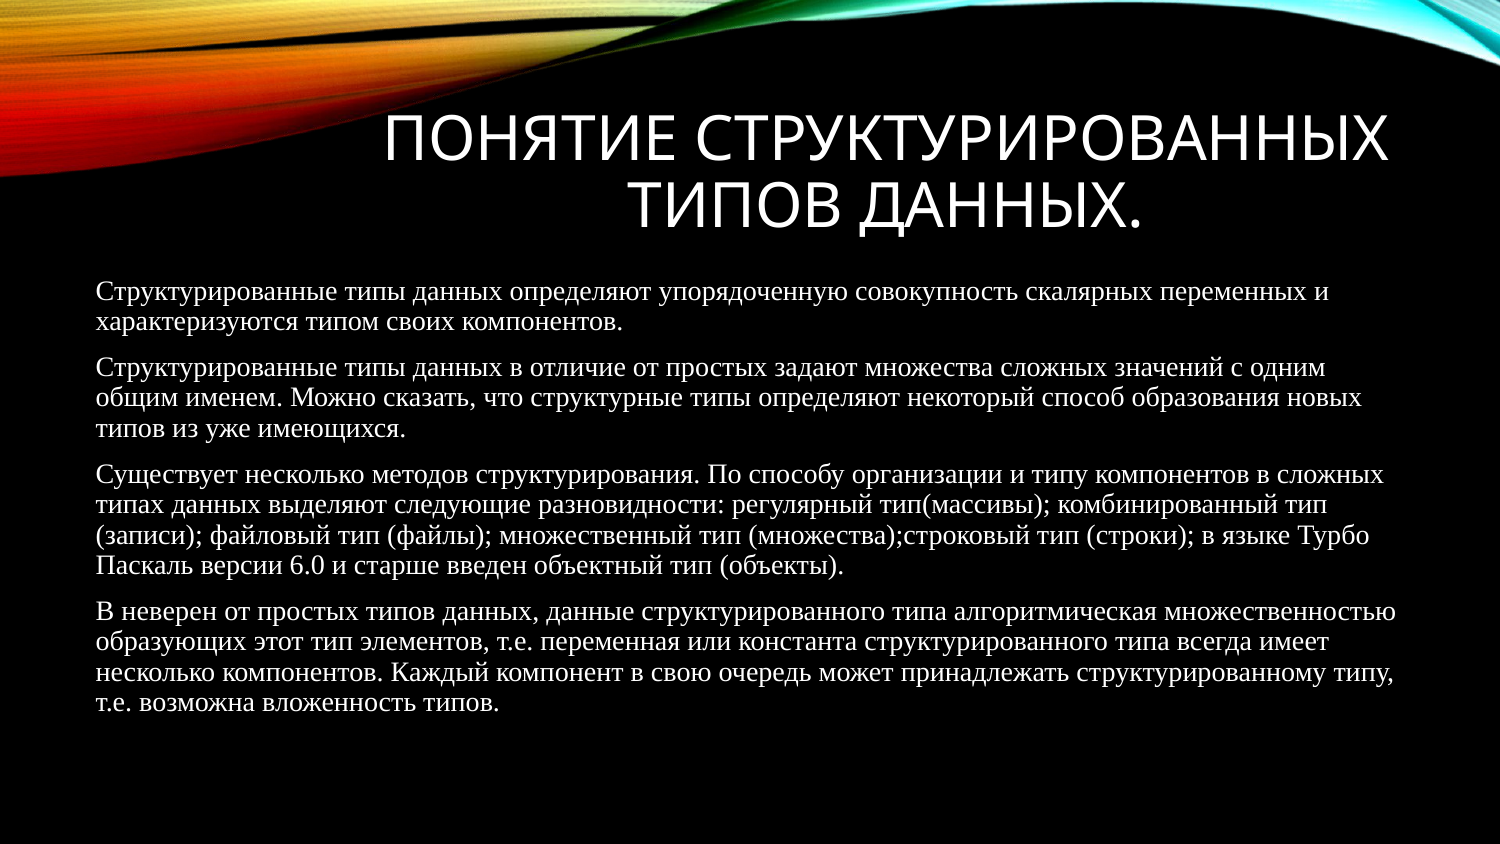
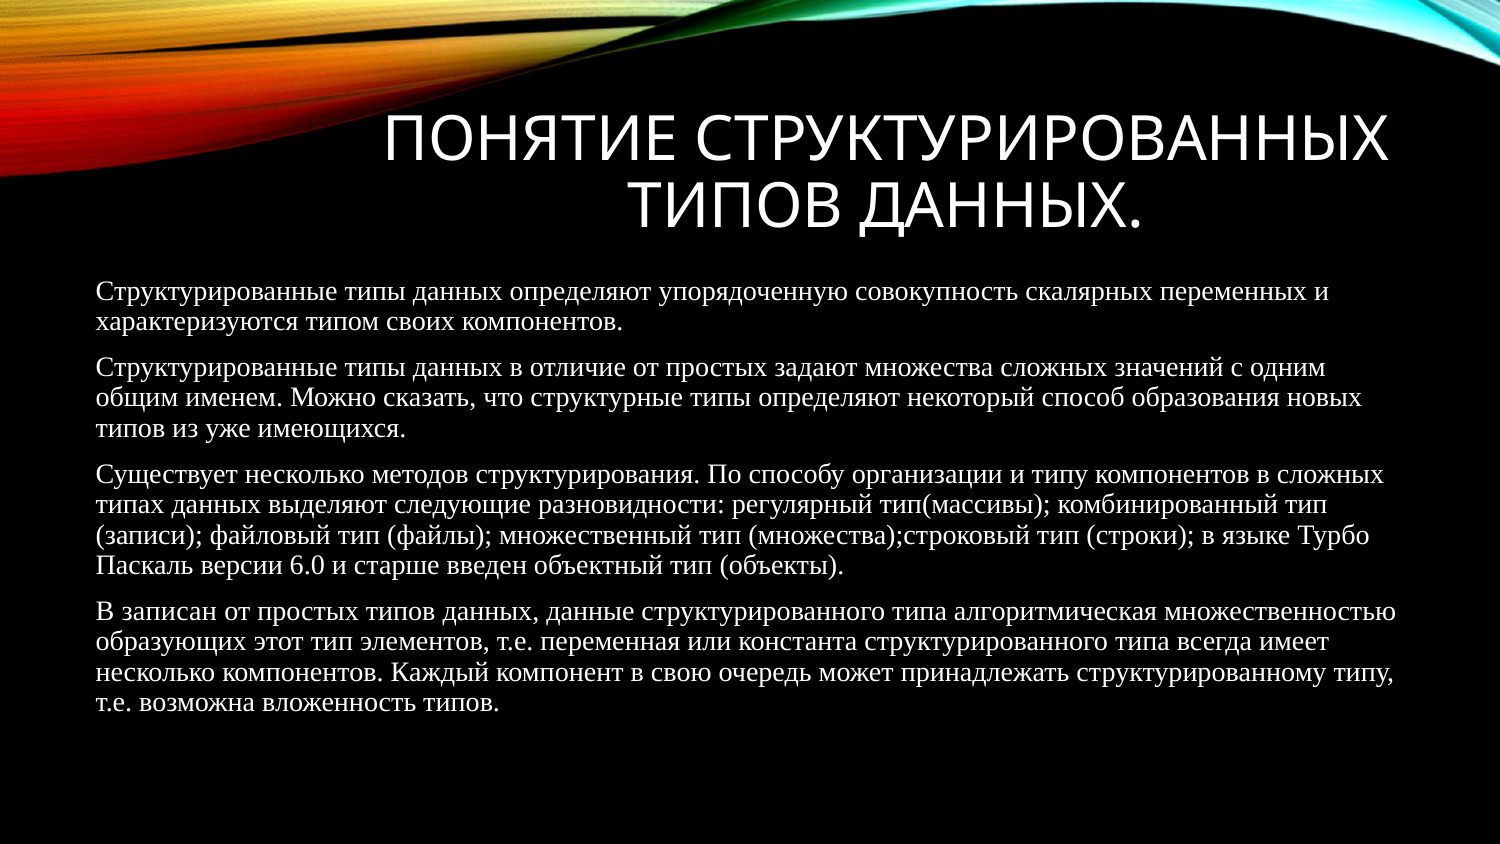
неверен: неверен -> записан
